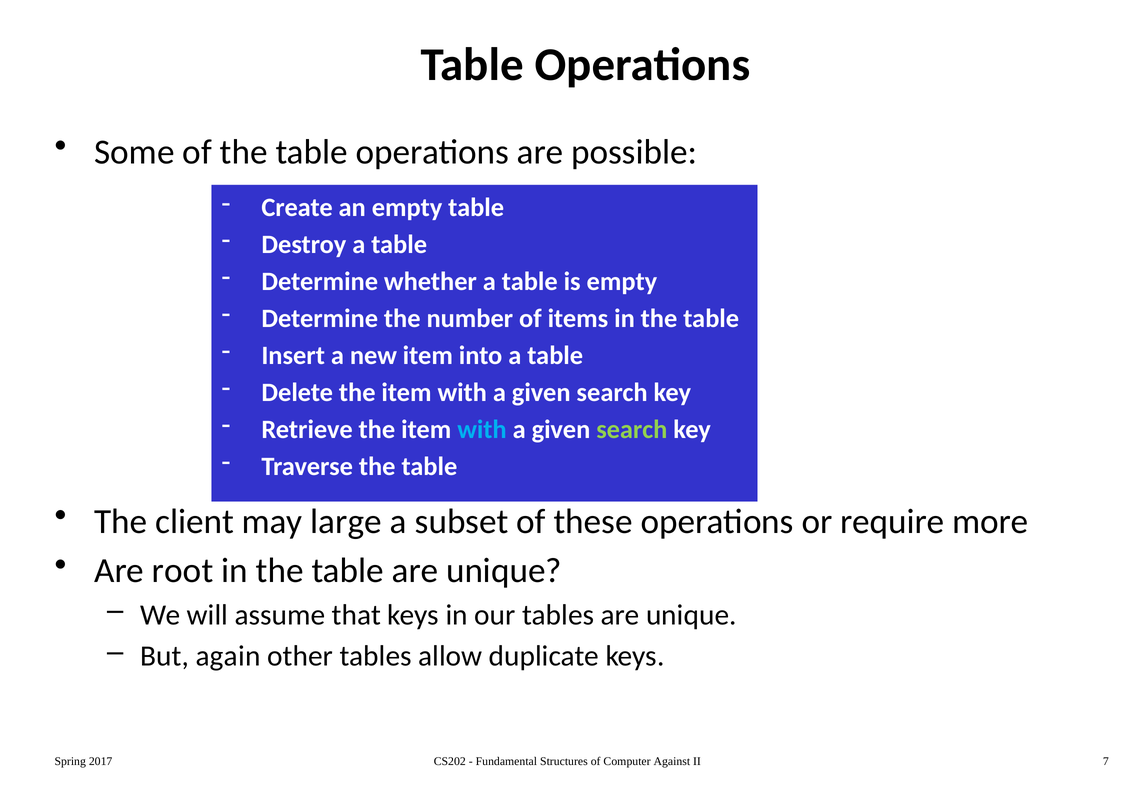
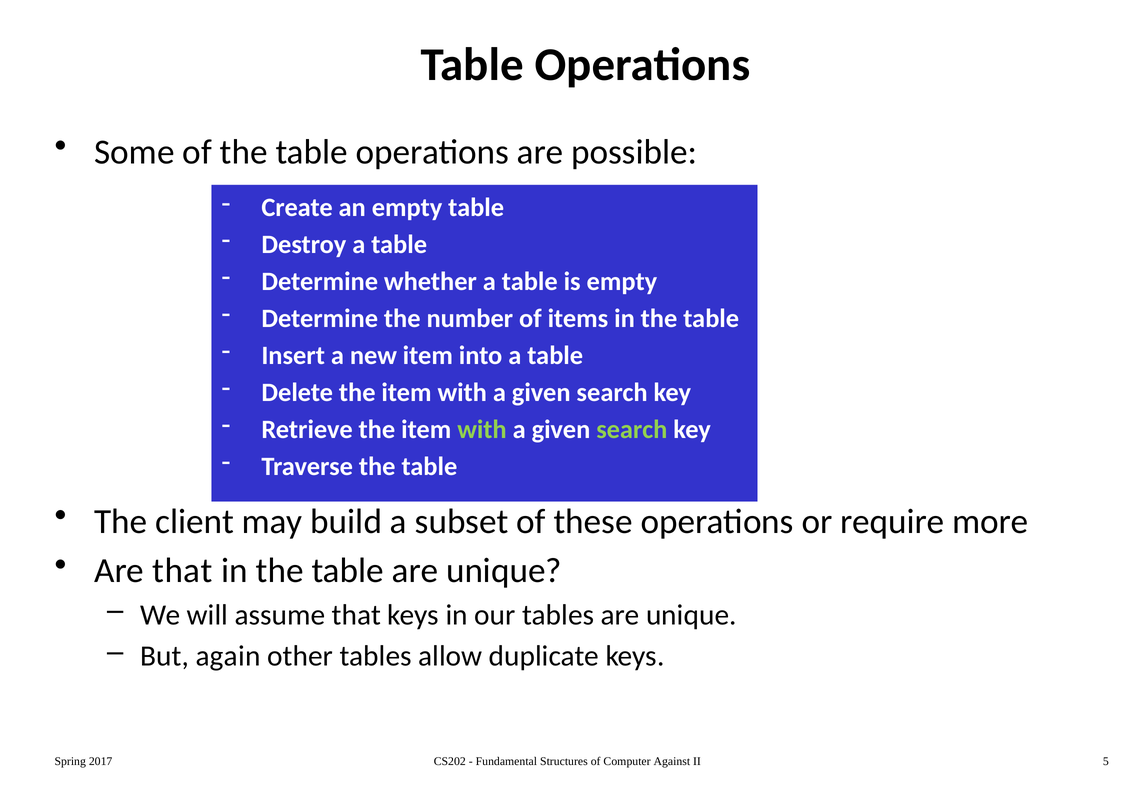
with at (482, 430) colour: light blue -> light green
large: large -> build
Are root: root -> that
7: 7 -> 5
